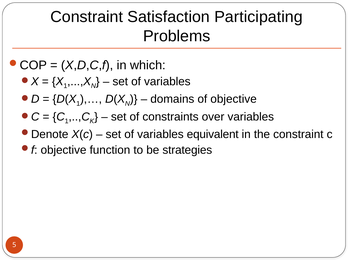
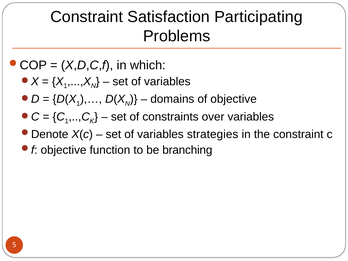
equivalent: equivalent -> strategies
strategies: strategies -> branching
